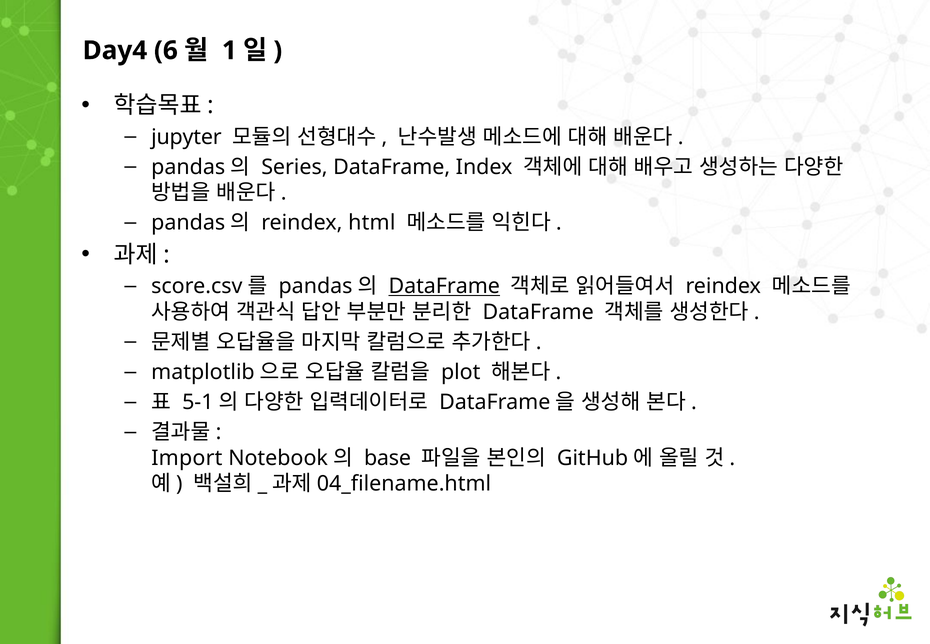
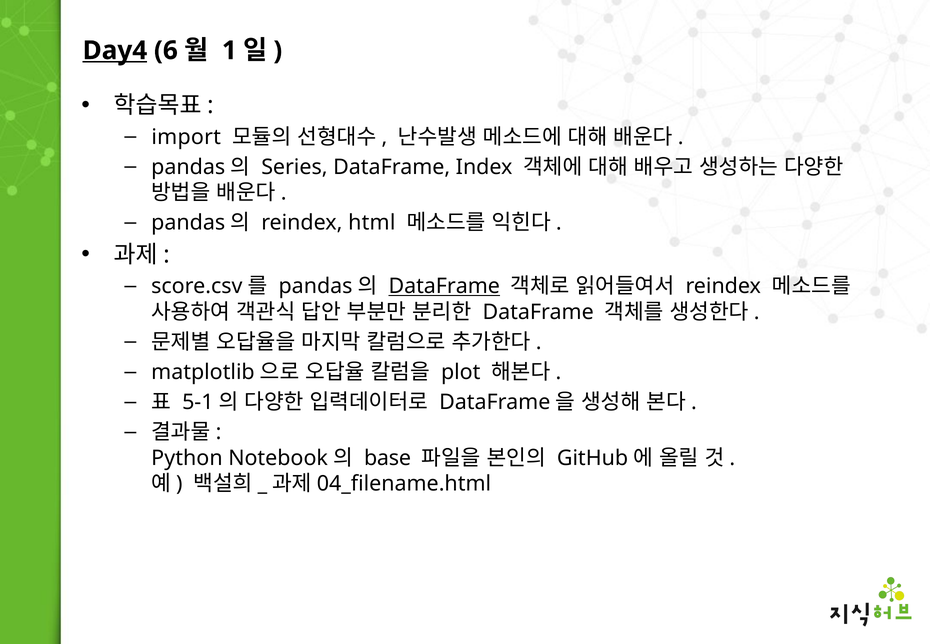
Day4 underline: none -> present
jupyter: jupyter -> import
Import: Import -> Python
